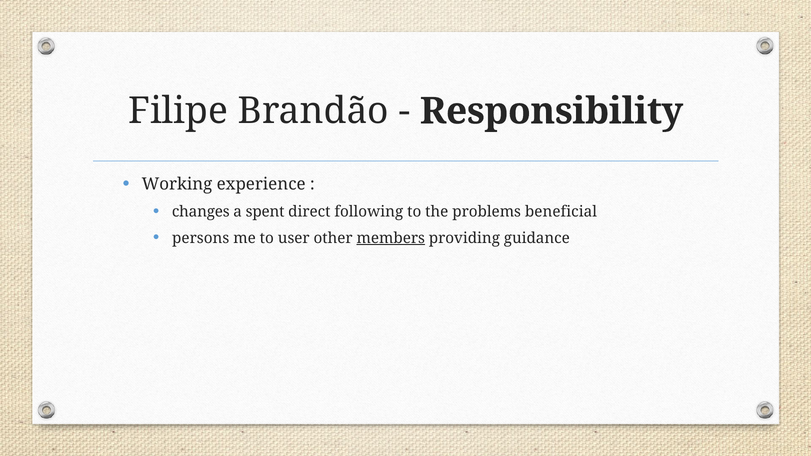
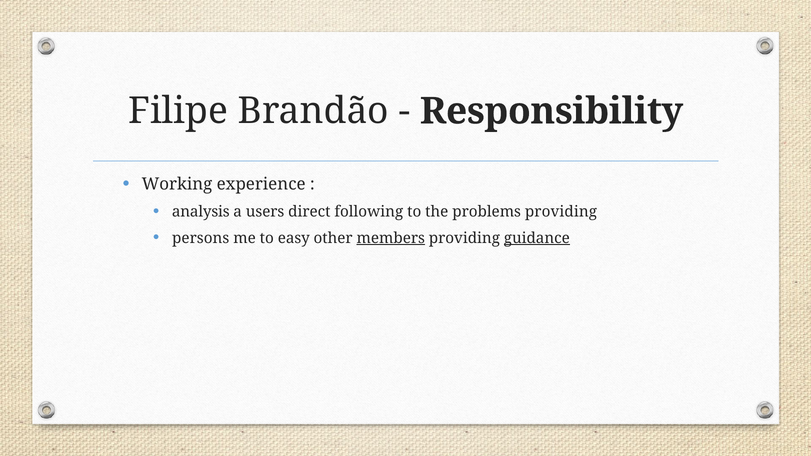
changes: changes -> analysis
spent: spent -> users
problems beneficial: beneficial -> providing
user: user -> easy
guidance underline: none -> present
